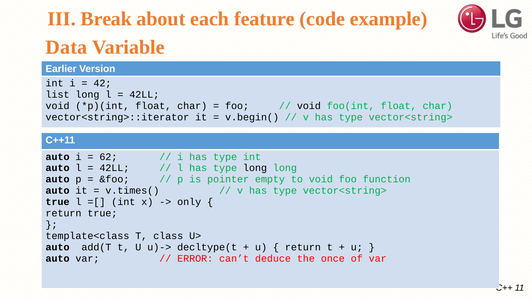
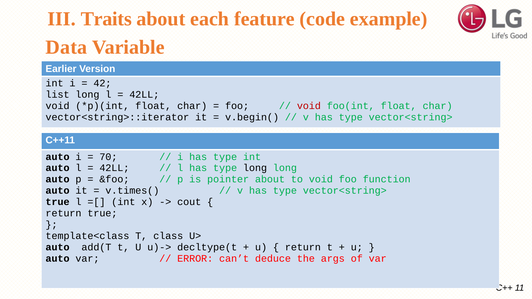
Break: Break -> Traits
void at (309, 106) colour: black -> red
62: 62 -> 70
pointer empty: empty -> about
only: only -> cout
once: once -> args
